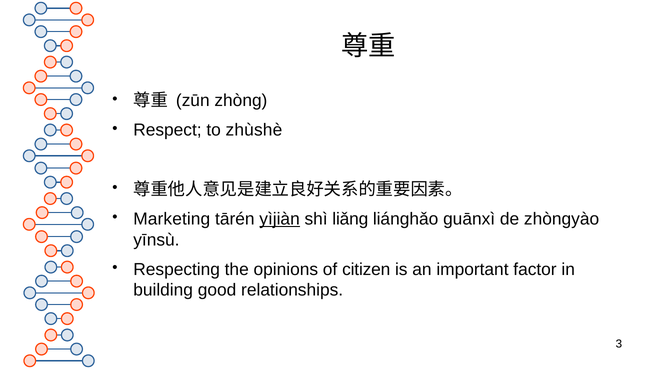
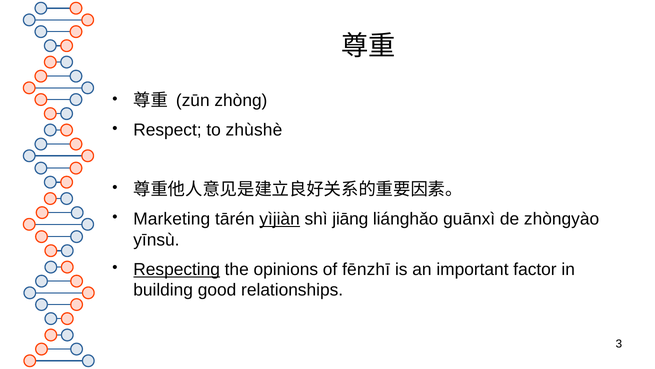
liǎng: liǎng -> jiāng
Respecting underline: none -> present
citizen: citizen -> fēnzhī
